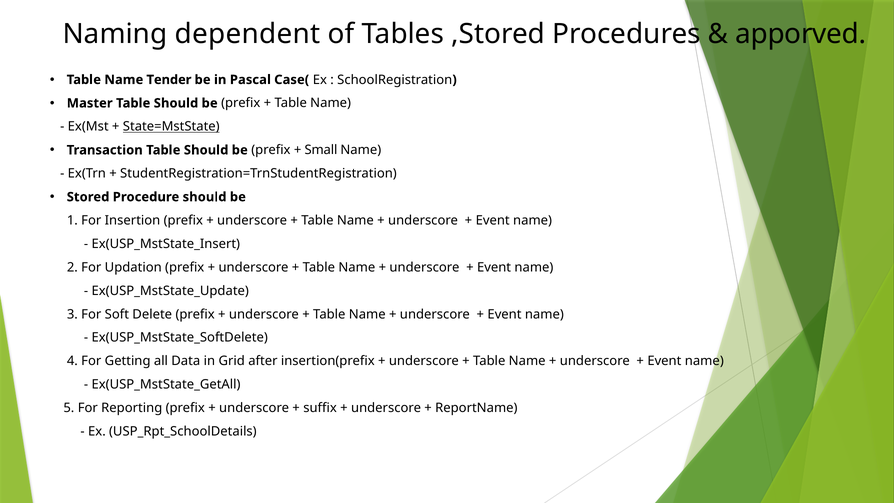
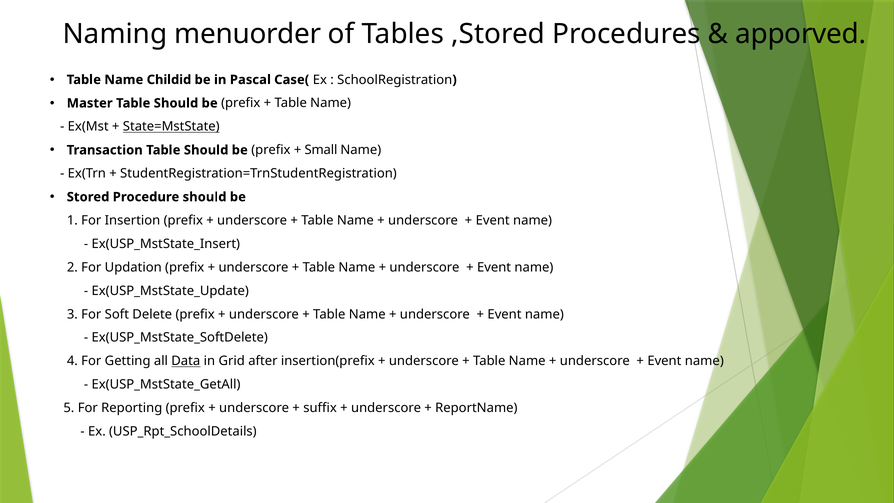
dependent: dependent -> menuorder
Tender: Tender -> Childid
Data underline: none -> present
